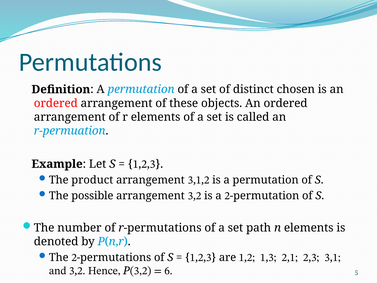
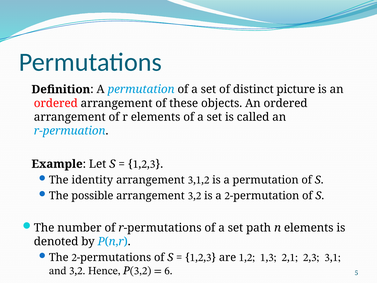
chosen: chosen -> picture
product: product -> identity
